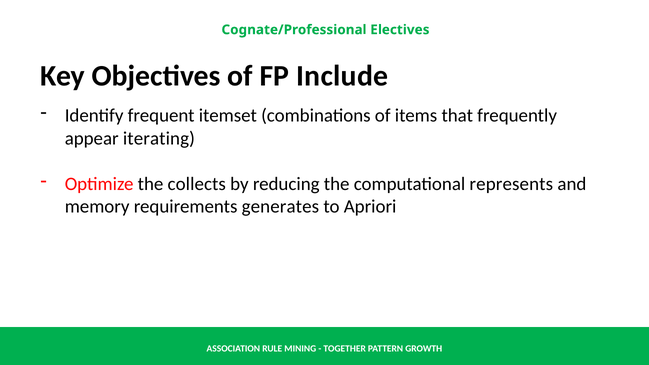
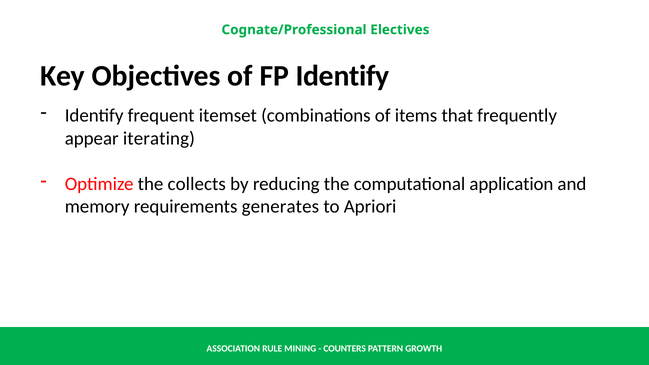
FP Include: Include -> Identify
represents: represents -> application
TOGETHER: TOGETHER -> COUNTERS
